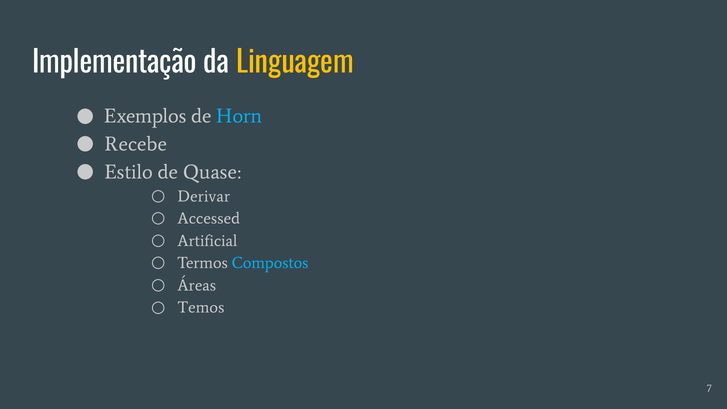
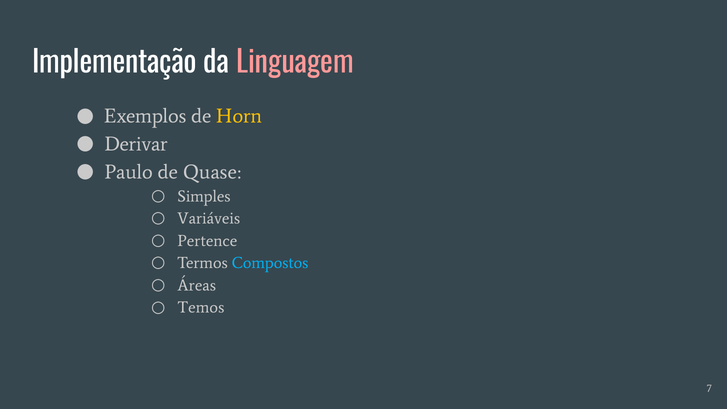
Linguagem colour: yellow -> pink
Horn colour: light blue -> yellow
Recebe: Recebe -> Derivar
Estilo: Estilo -> Paulo
Derivar: Derivar -> Simples
Accessed: Accessed -> Variáveis
Artificial: Artificial -> Pertence
